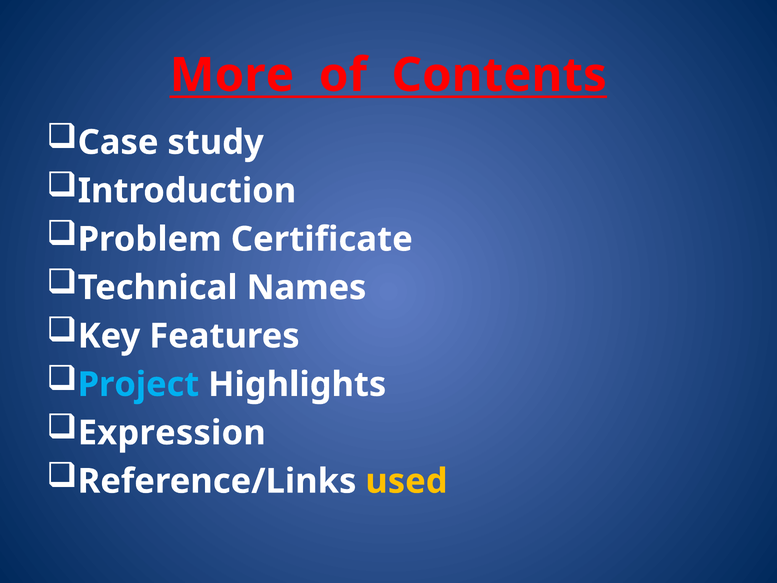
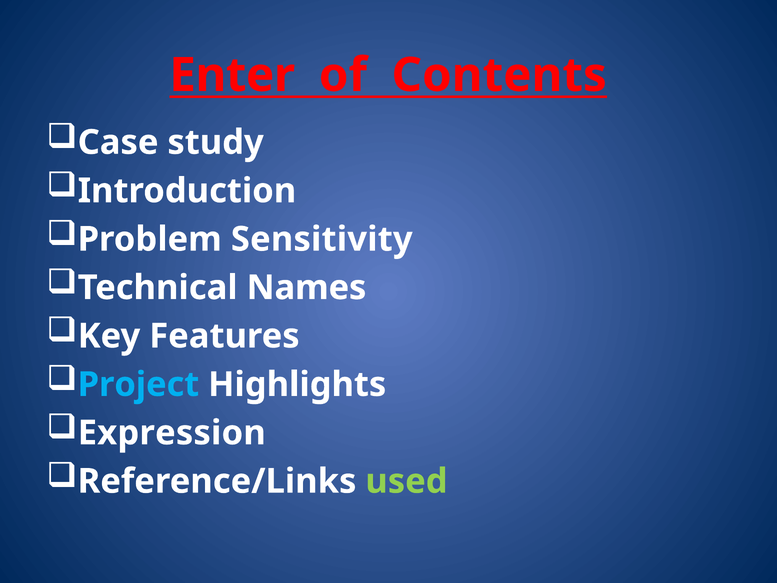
More: More -> Enter
Certificate: Certificate -> Sensitivity
used colour: yellow -> light green
